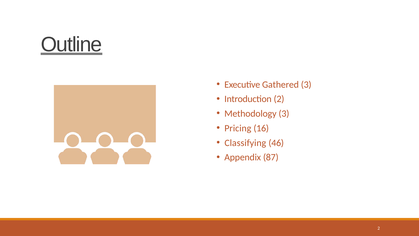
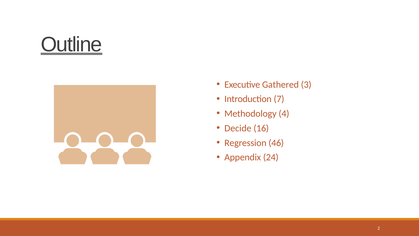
Introduction 2: 2 -> 7
Methodology 3: 3 -> 4
Pricing: Pricing -> Decide
Classifying: Classifying -> Regression
87: 87 -> 24
